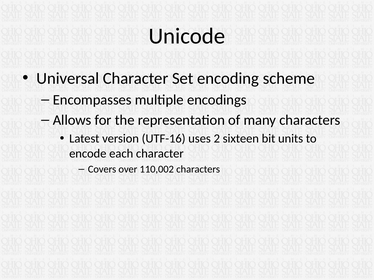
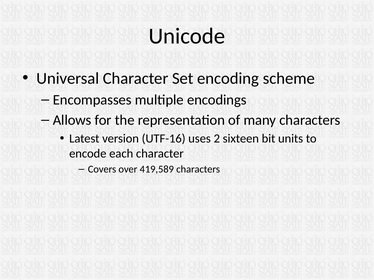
110,002: 110,002 -> 419,589
